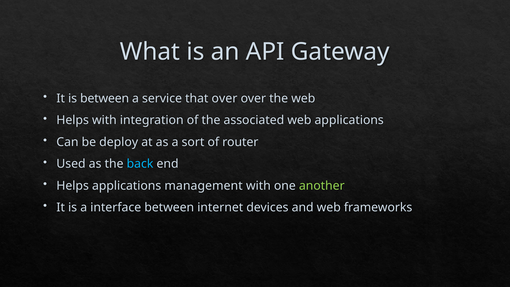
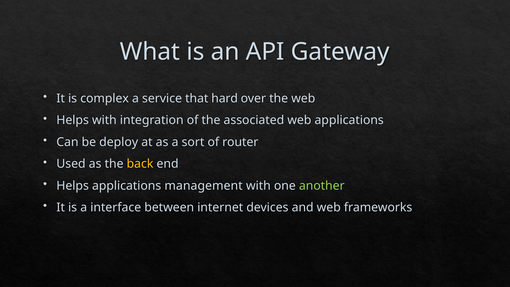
is between: between -> complex
that over: over -> hard
back colour: light blue -> yellow
